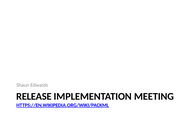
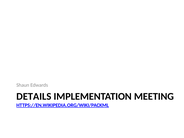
RELEASE: RELEASE -> DETAILS
